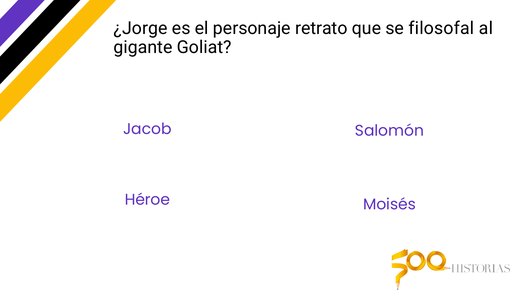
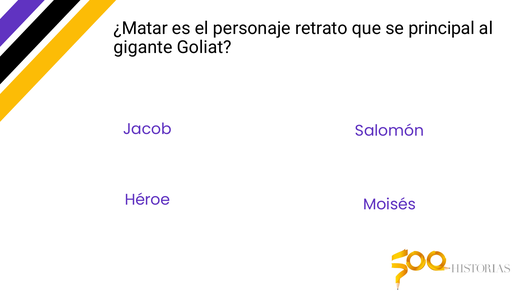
¿Jorge: ¿Jorge -> ¿Matar
filosofal: filosofal -> principal
